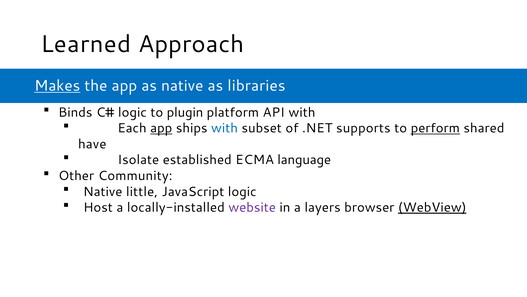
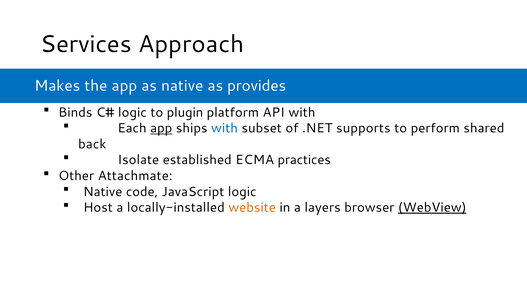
Learned: Learned -> Services
Makes underline: present -> none
libraries: libraries -> provides
perform underline: present -> none
have: have -> back
language: language -> practices
Community: Community -> Attachmate
little: little -> code
website colour: purple -> orange
